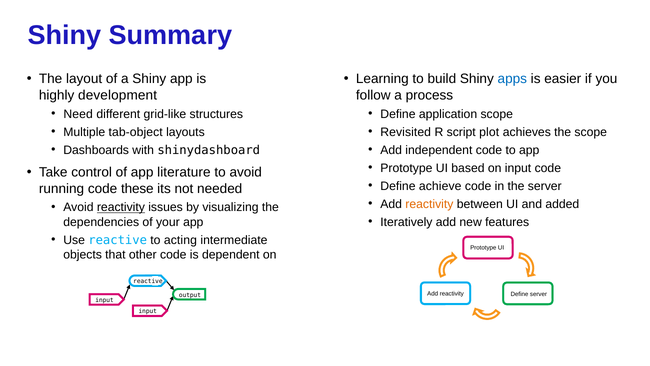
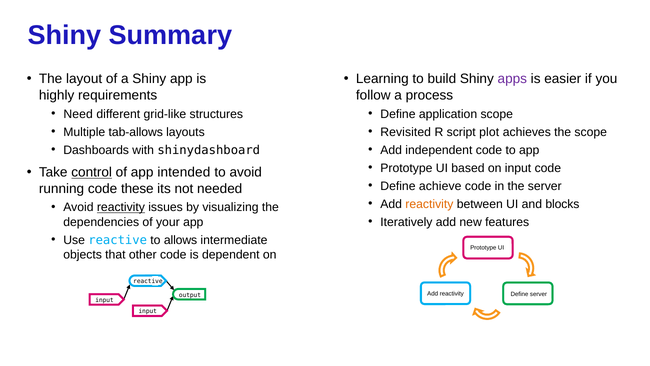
apps colour: blue -> purple
development: development -> requirements
tab-object: tab-object -> tab-allows
control underline: none -> present
literature: literature -> intended
added: added -> blocks
acting: acting -> allows
